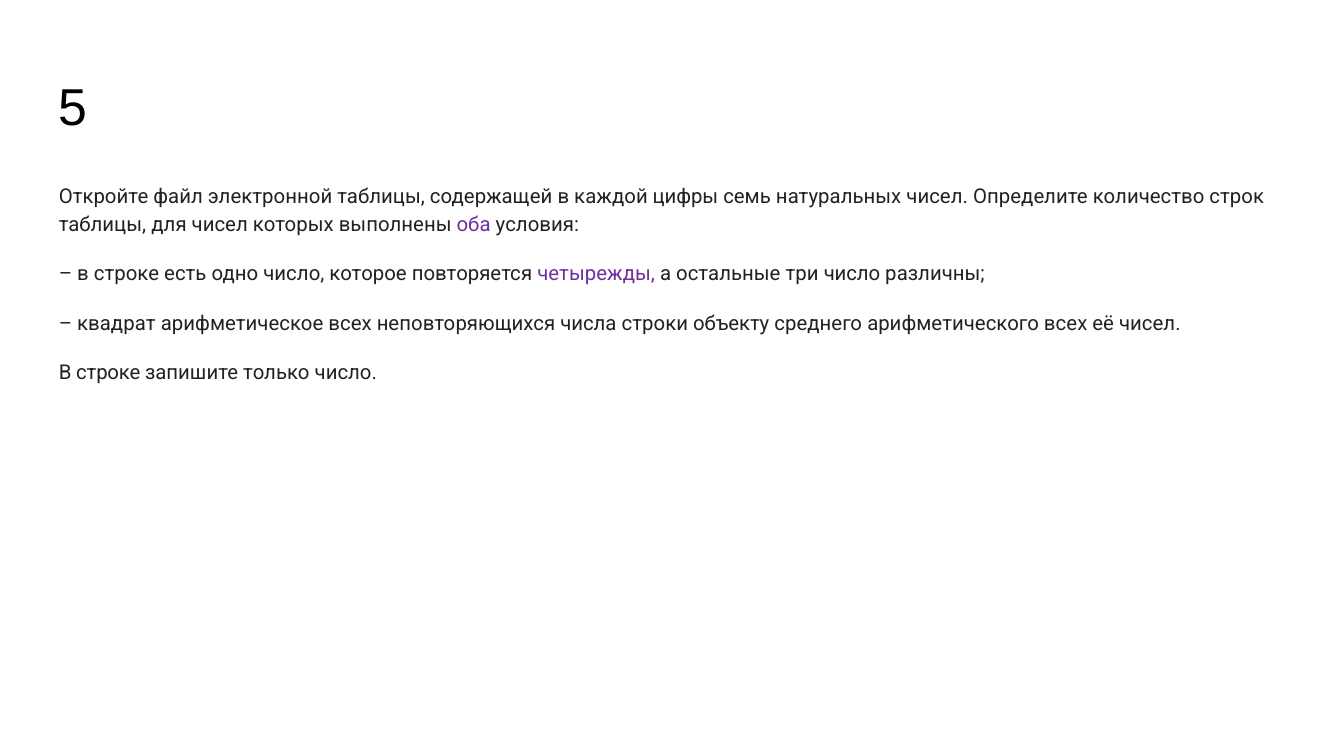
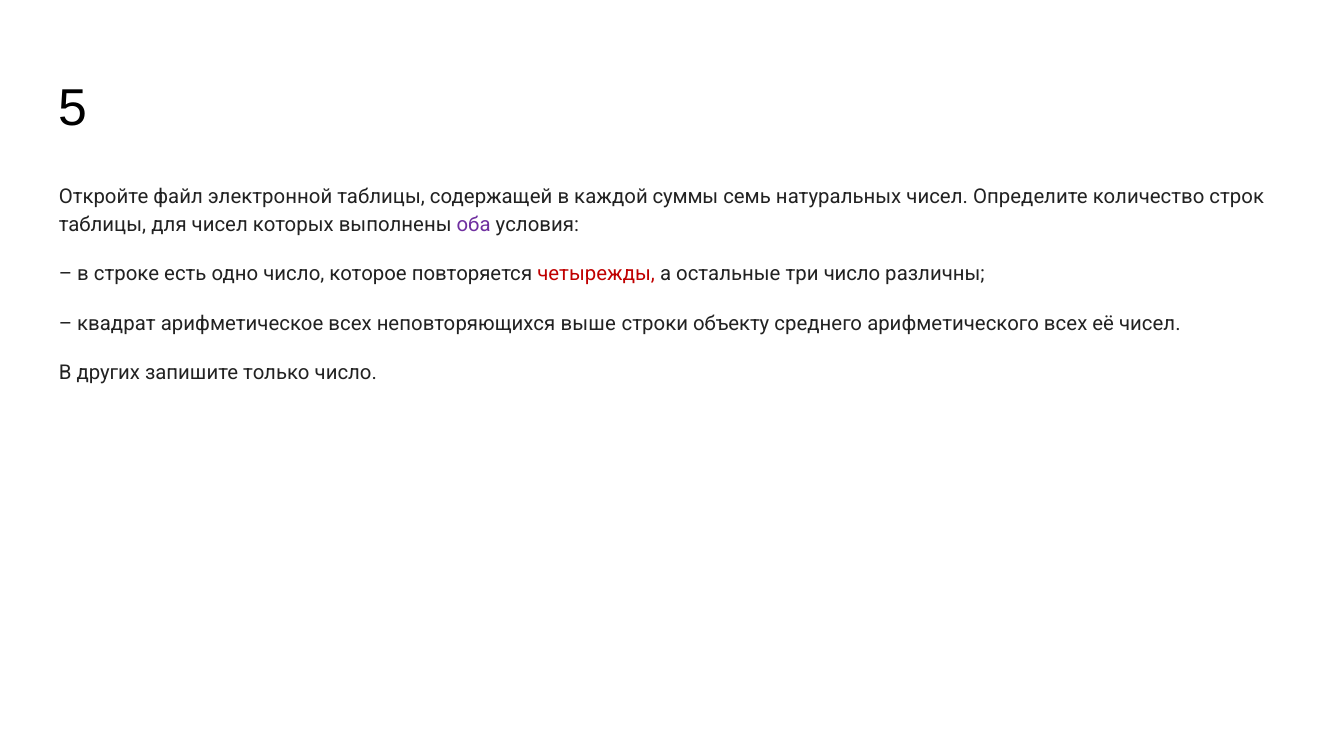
цифры: цифры -> суммы
четырежды colour: purple -> red
числа: числа -> выше
строке at (108, 373): строке -> других
